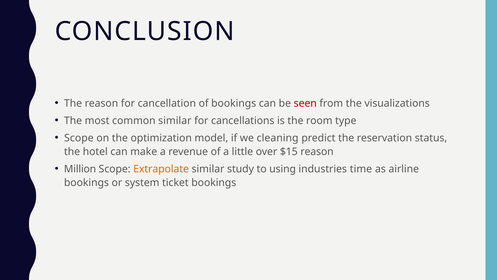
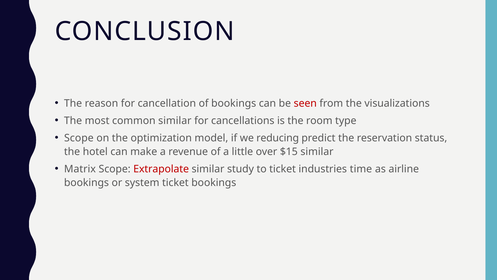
cleaning: cleaning -> reducing
$15 reason: reason -> similar
Million: Million -> Matrix
Extrapolate colour: orange -> red
to using: using -> ticket
